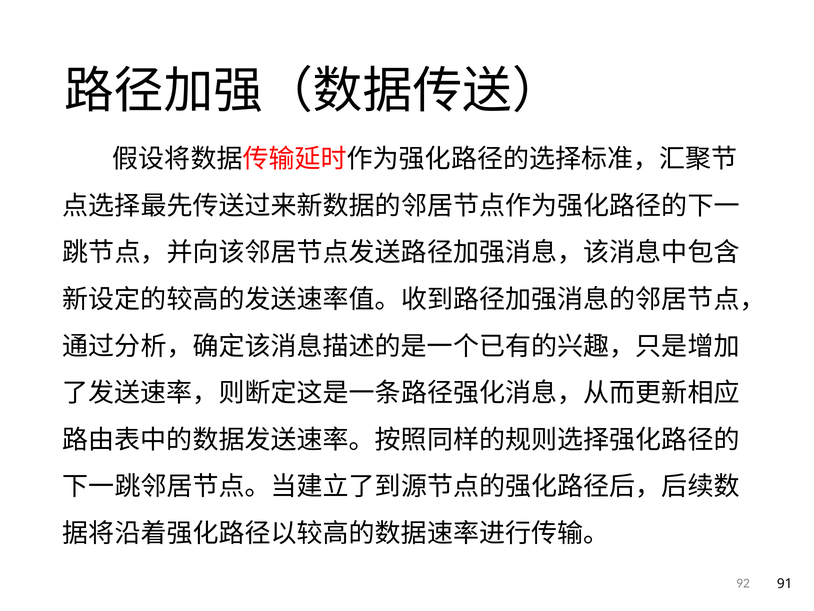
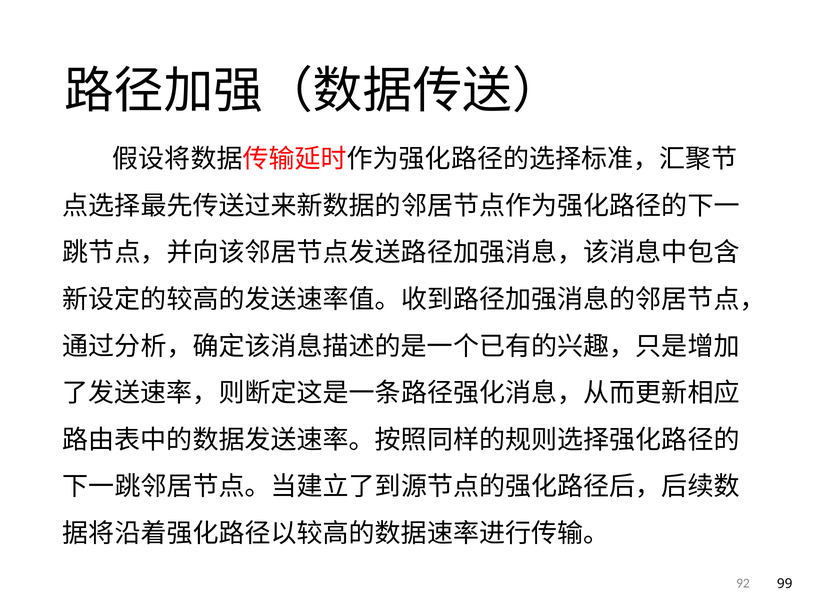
91: 91 -> 99
